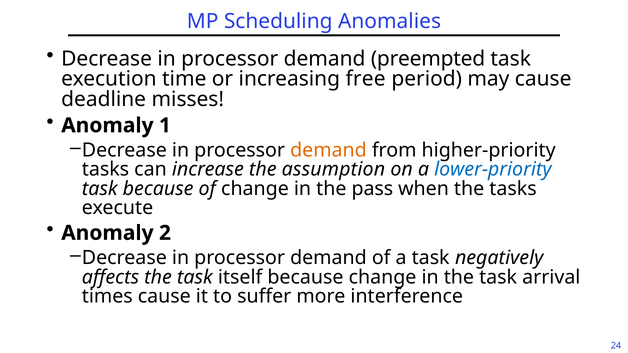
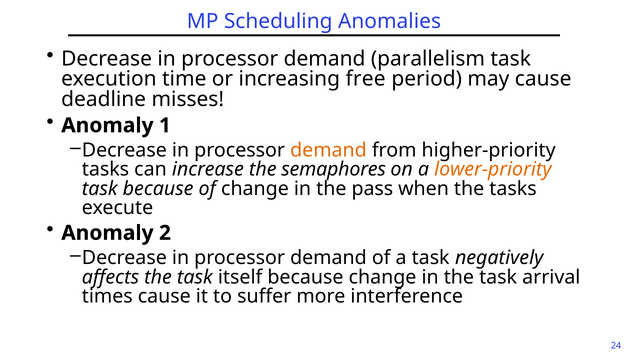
preempted: preempted -> parallelism
assumption: assumption -> semaphores
lower-priority colour: blue -> orange
